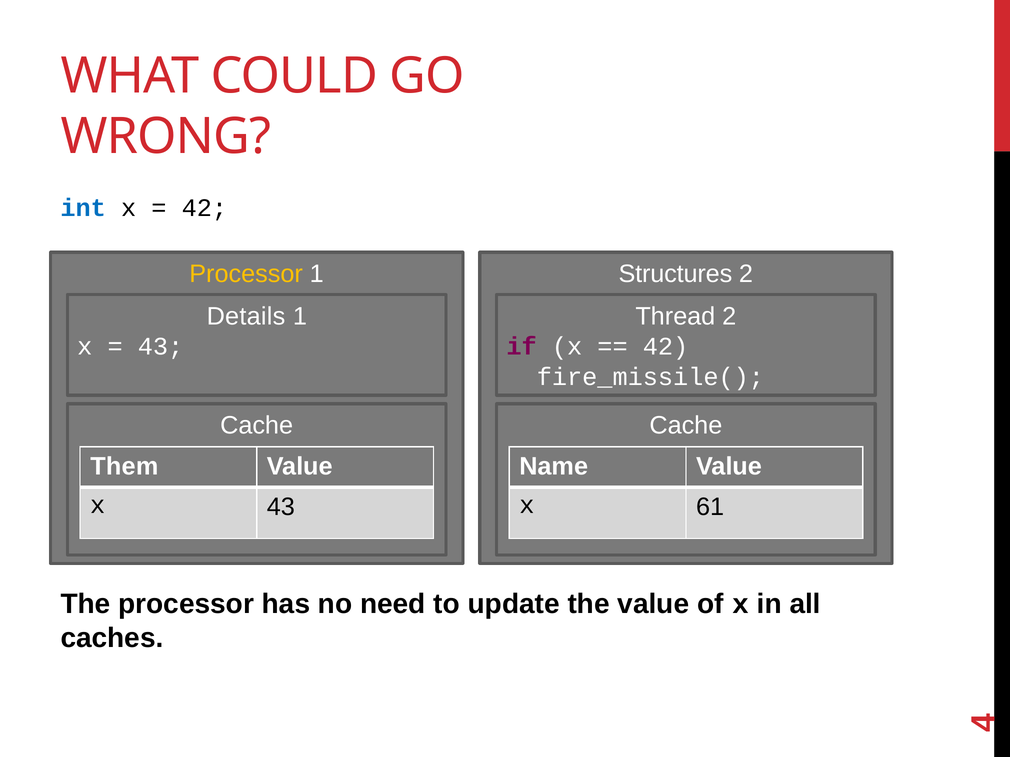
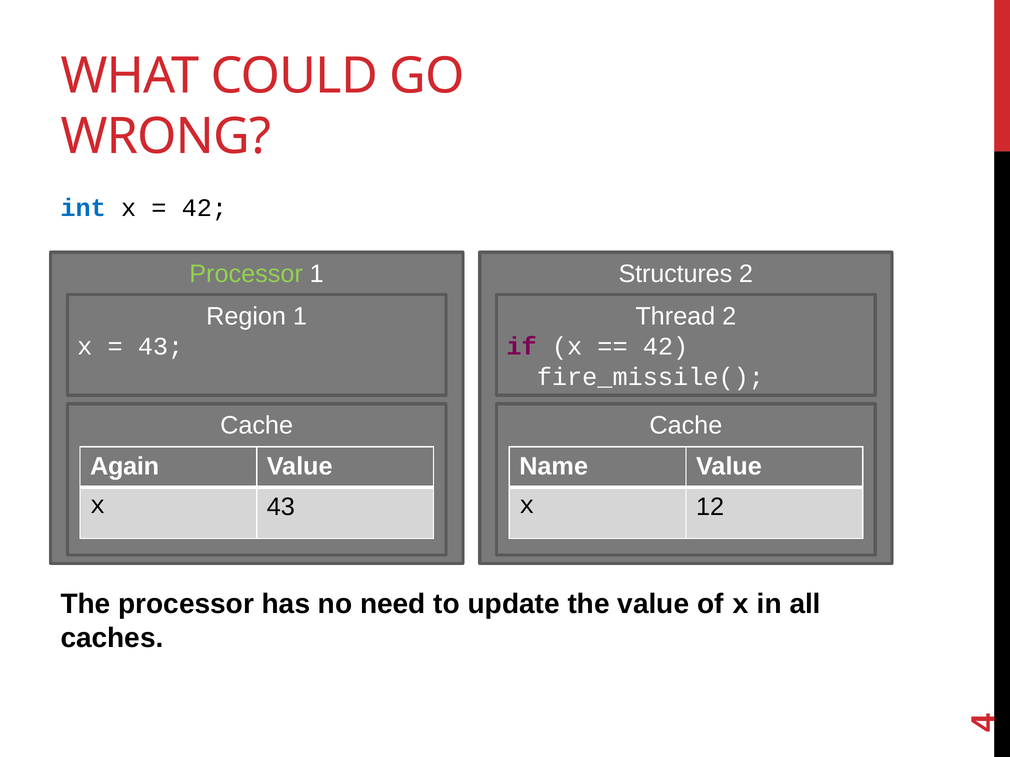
Processor at (246, 274) colour: yellow -> light green
Details: Details -> Region
Them: Them -> Again
61: 61 -> 12
